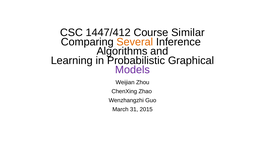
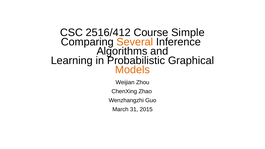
1447/412: 1447/412 -> 2516/412
Similar: Similar -> Simple
Models colour: purple -> orange
